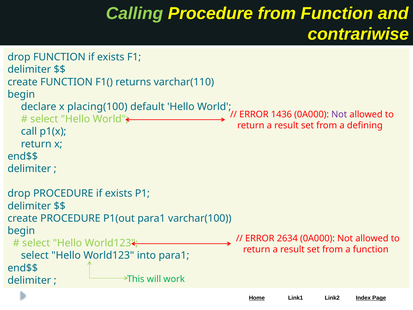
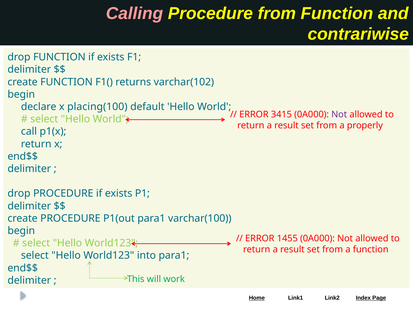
Calling colour: light green -> pink
varchar(110: varchar(110 -> varchar(102
1436: 1436 -> 3415
defining: defining -> properly
2634: 2634 -> 1455
